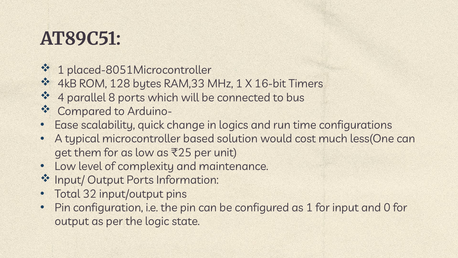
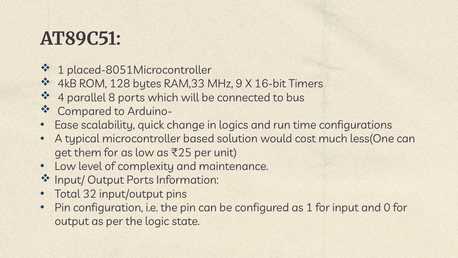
MHz 1: 1 -> 9
